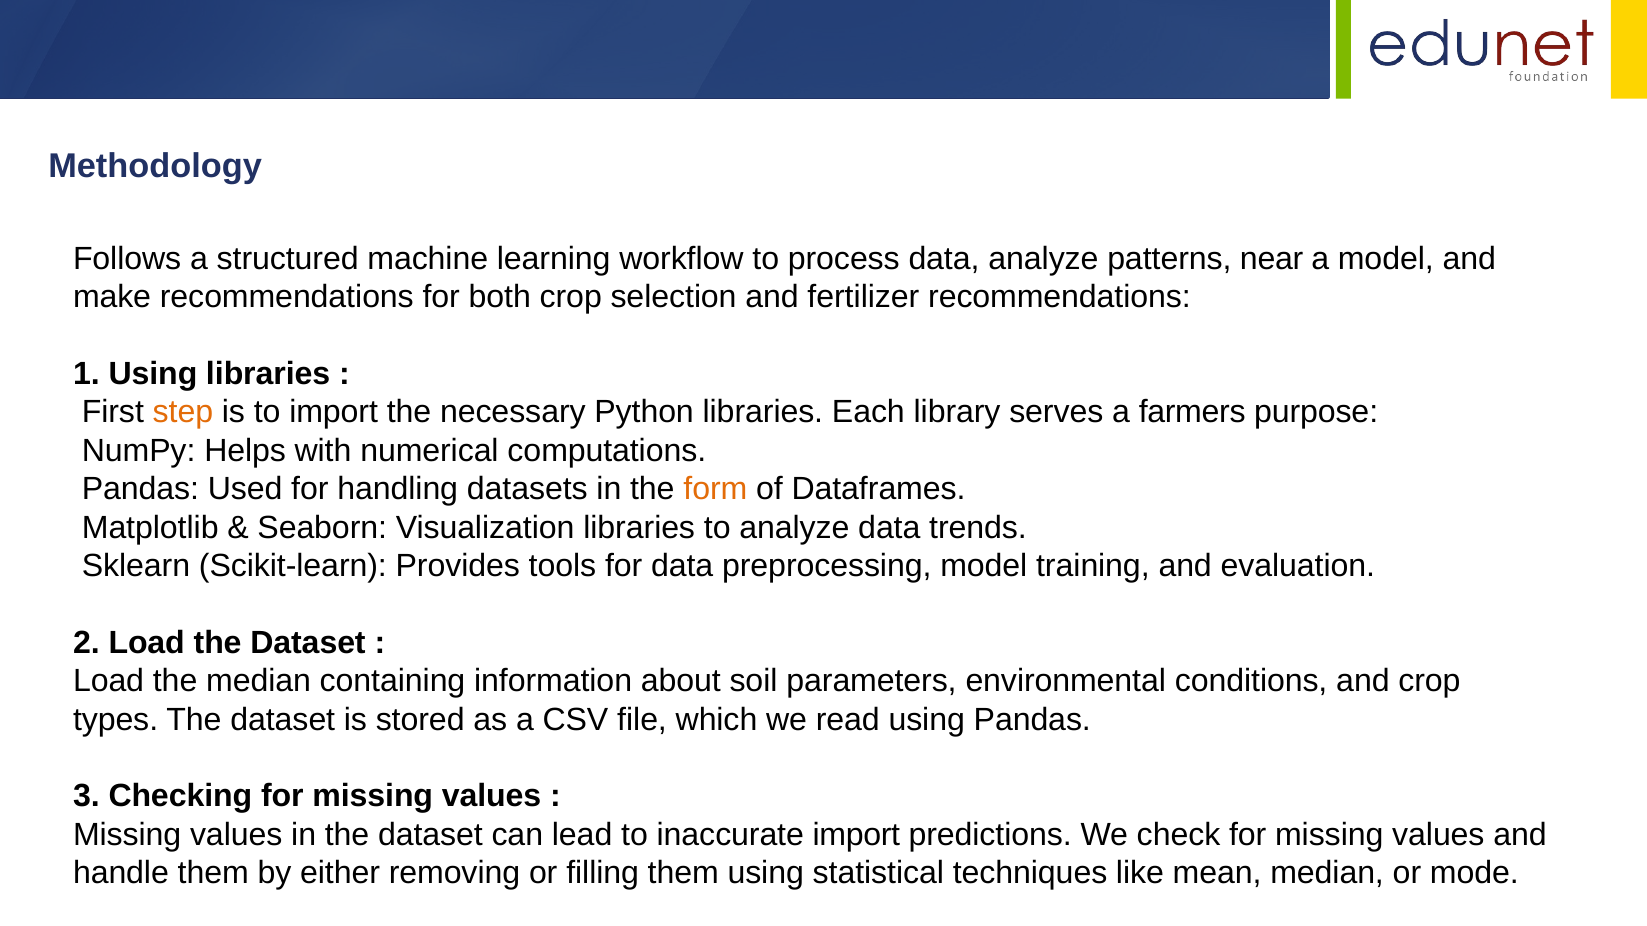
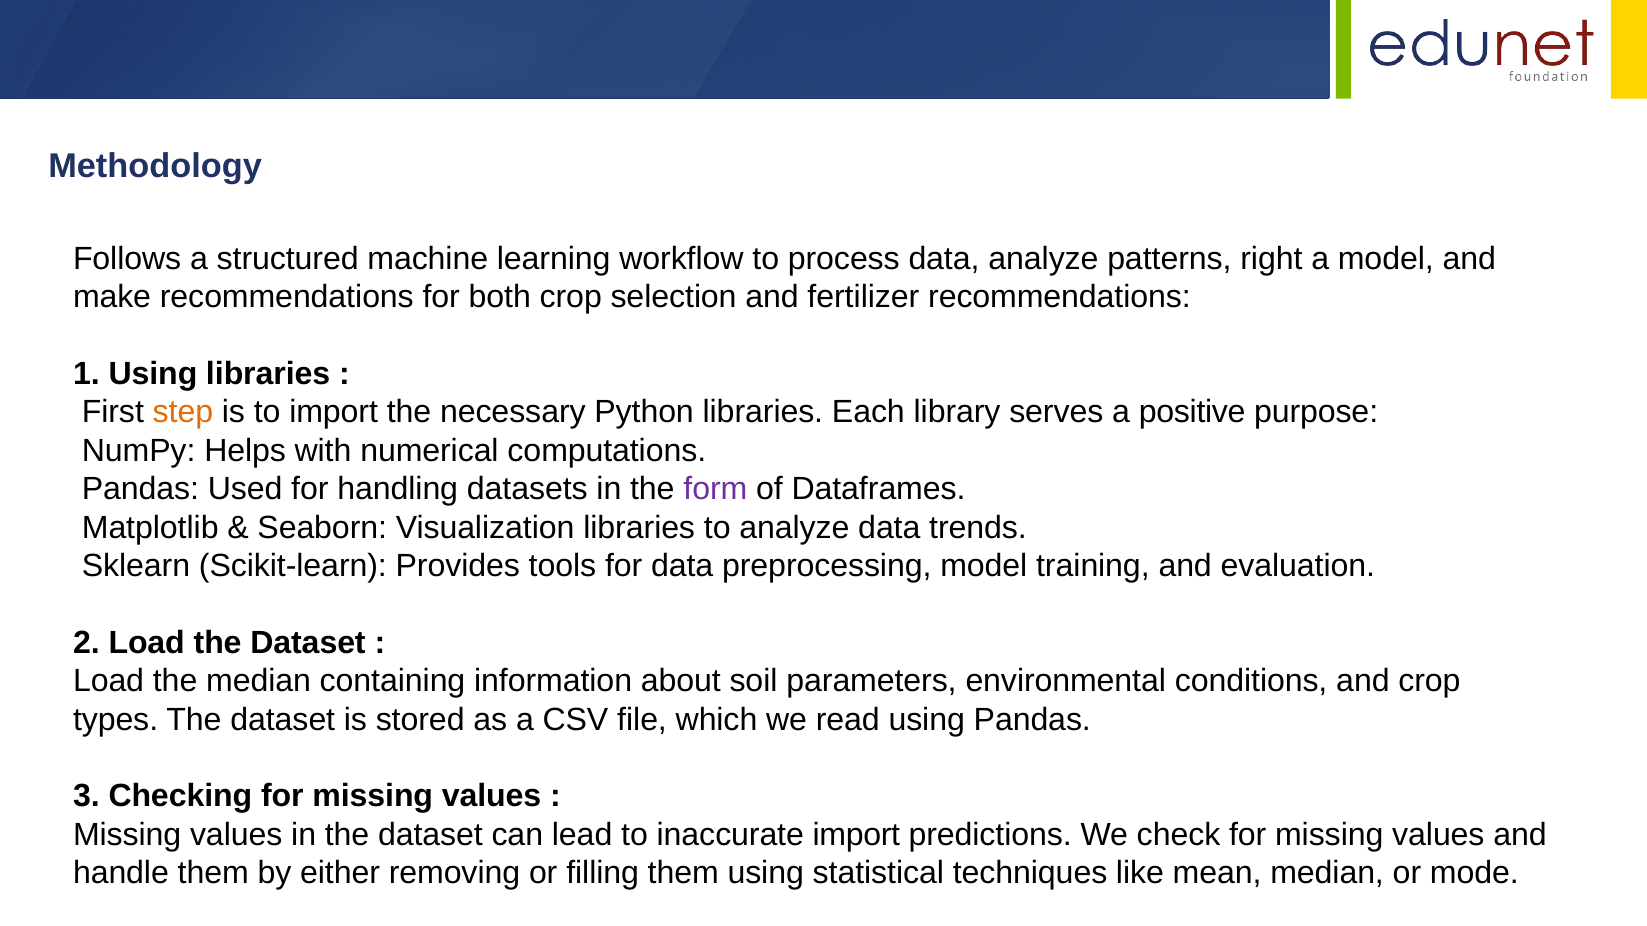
near: near -> right
farmers: farmers -> positive
form colour: orange -> purple
